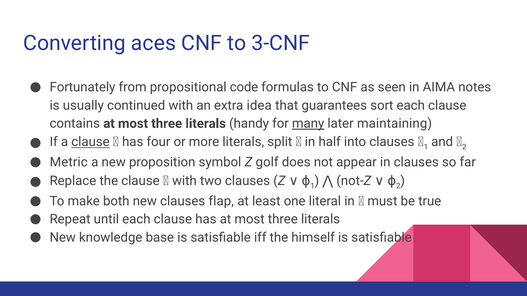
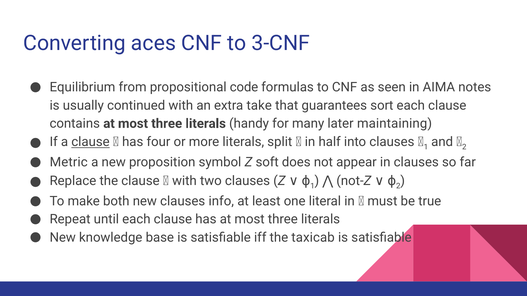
Fortunately: Fortunately -> Equilibrium
idea: idea -> take
many underline: present -> none
golf: golf -> soft
flap: flap -> info
himself: himself -> taxicab
